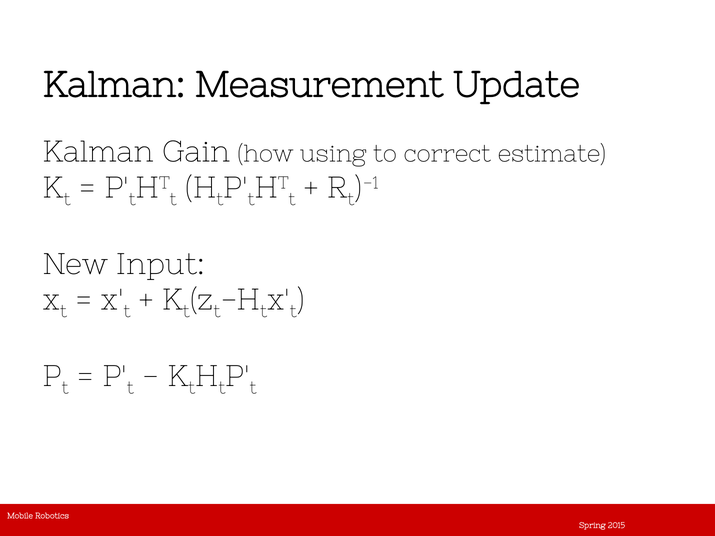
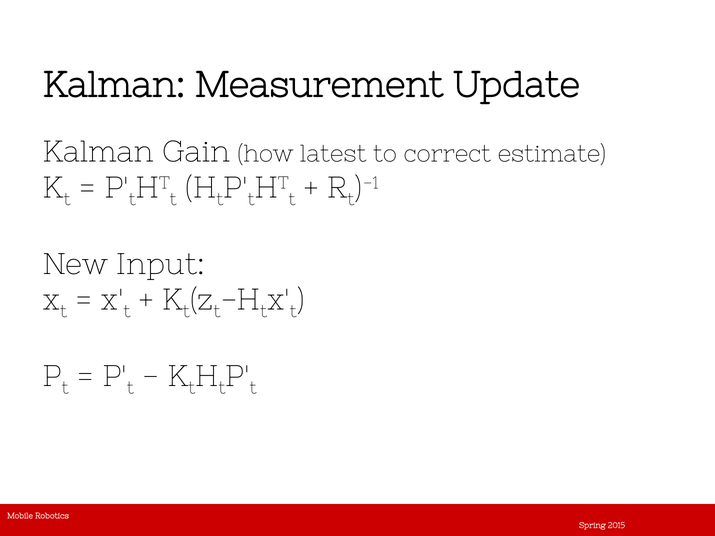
using: using -> latest
